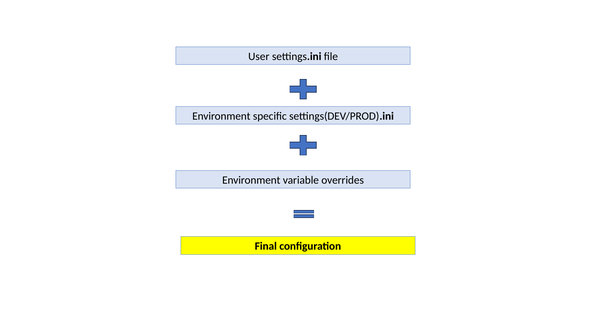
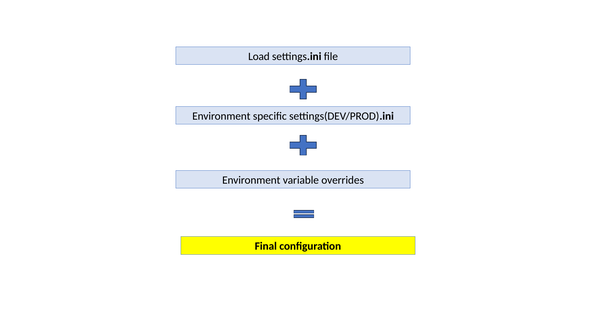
User: User -> Load
